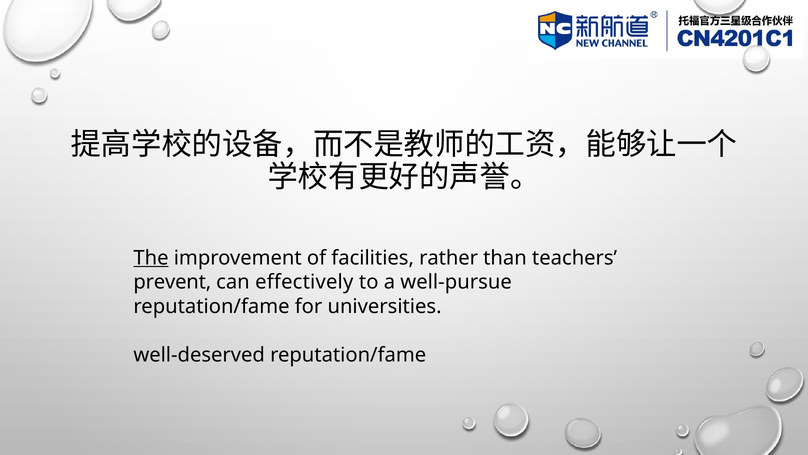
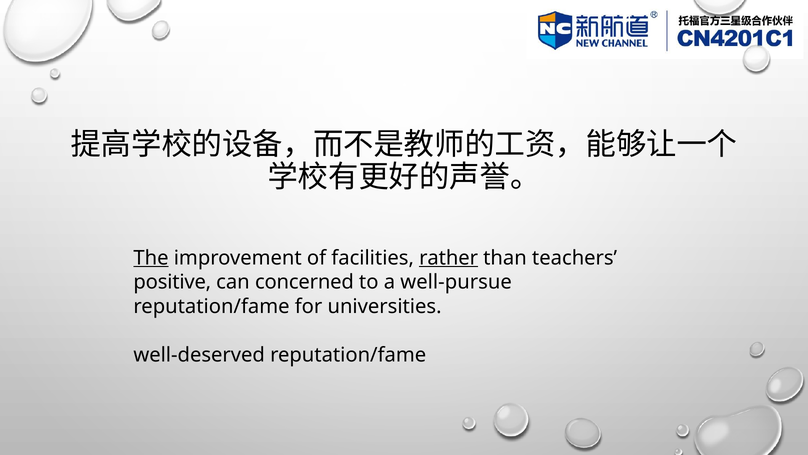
rather underline: none -> present
prevent: prevent -> positive
effectively: effectively -> concerned
